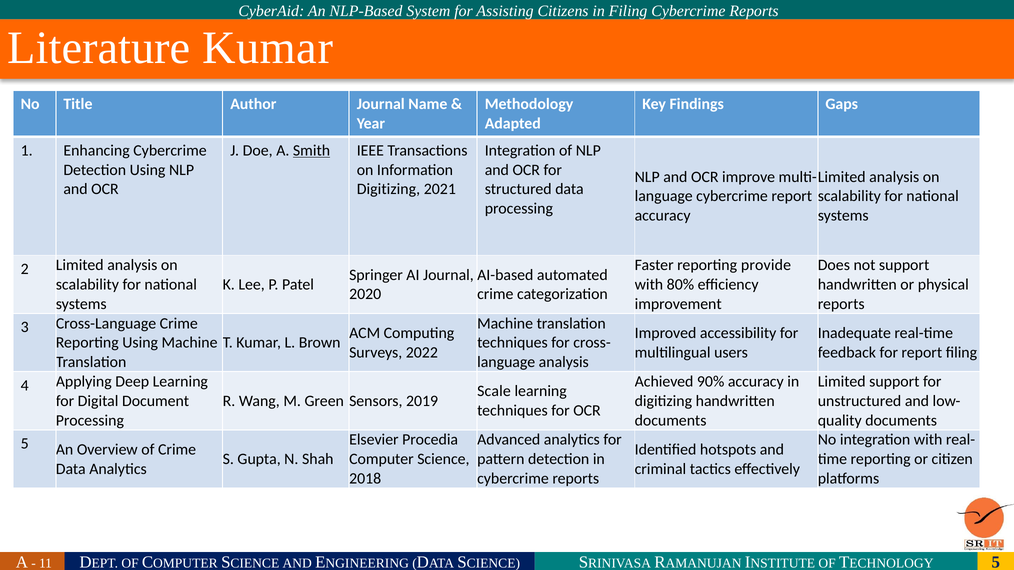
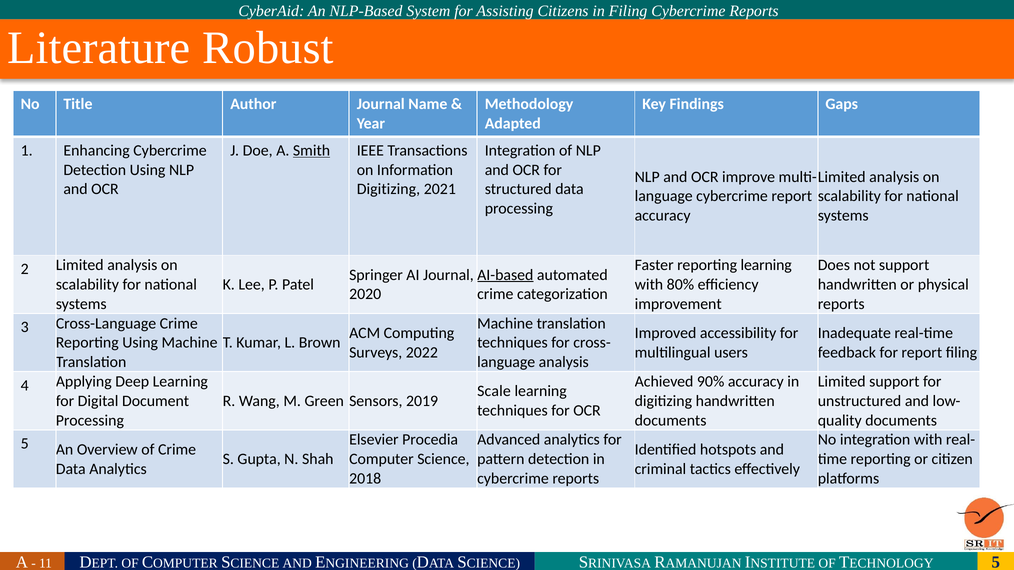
Literature Kumar: Kumar -> Robust
reporting provide: provide -> learning
AI-based underline: none -> present
